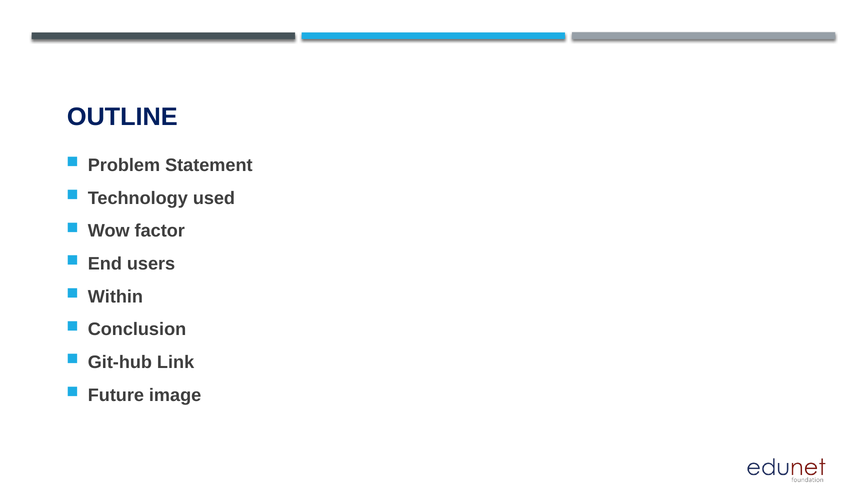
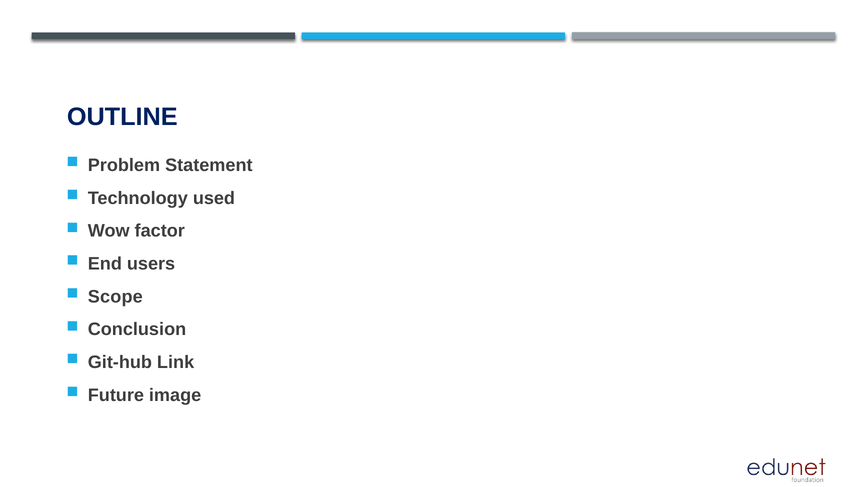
Within: Within -> Scope
